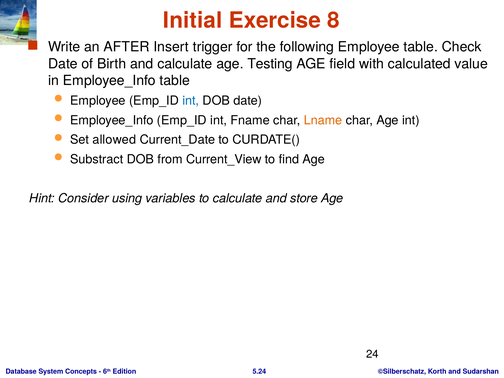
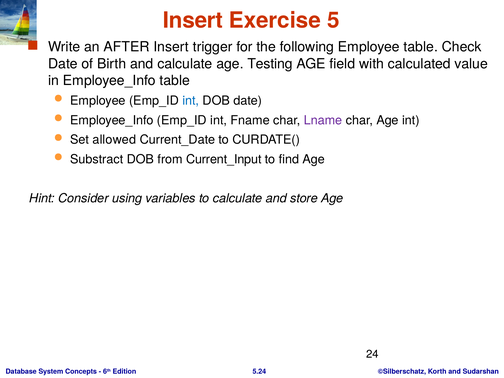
Initial at (193, 21): Initial -> Insert
8: 8 -> 5
Lname colour: orange -> purple
Current_View: Current_View -> Current_Input
